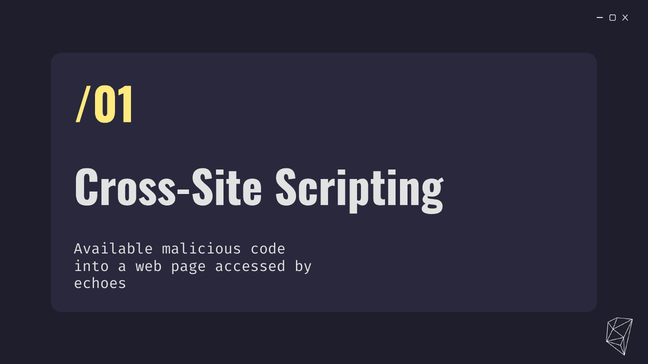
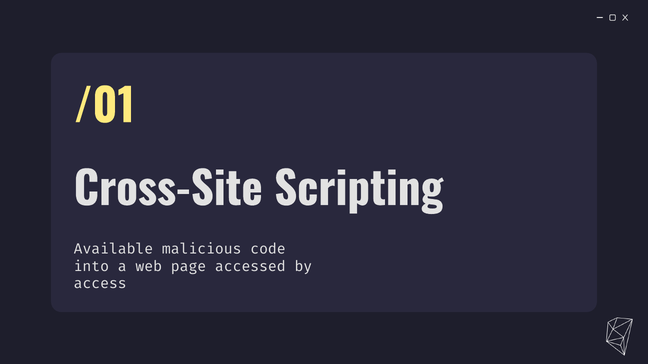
echoes: echoes -> access
